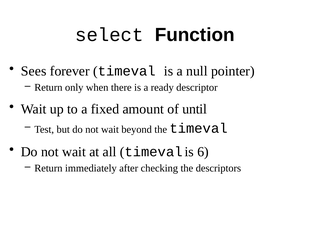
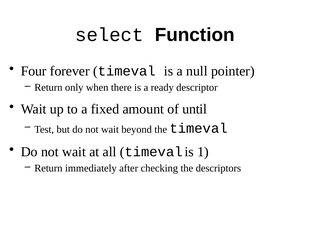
Sees: Sees -> Four
6: 6 -> 1
